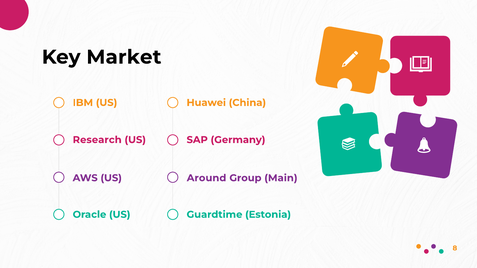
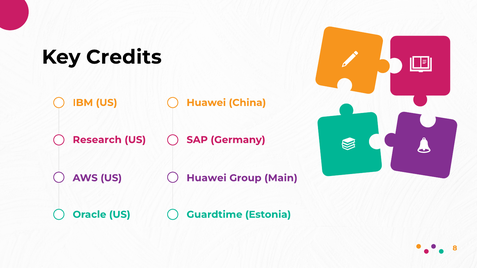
Market: Market -> Credits
Around at (207, 178): Around -> Huawei
